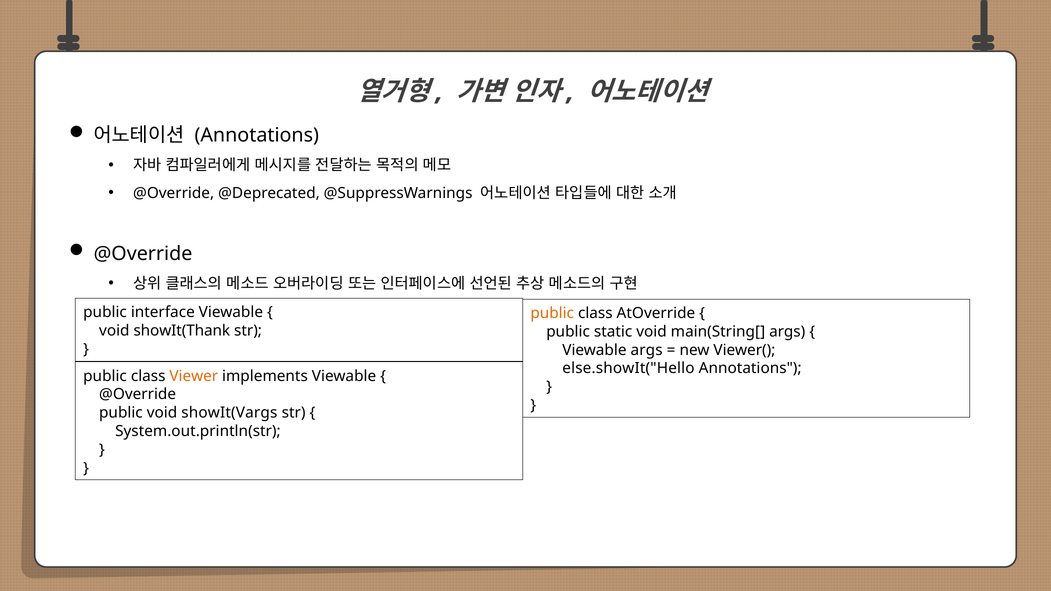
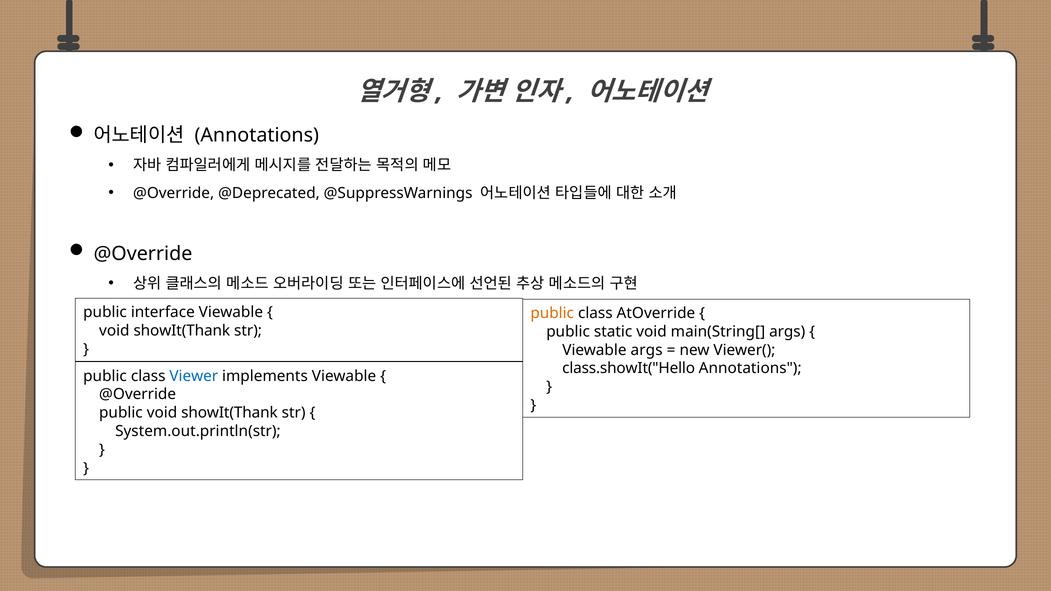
else.showIt("Hello: else.showIt("Hello -> class.showIt("Hello
Viewer colour: orange -> blue
public void showIt(Vargs: showIt(Vargs -> showIt(Thank
